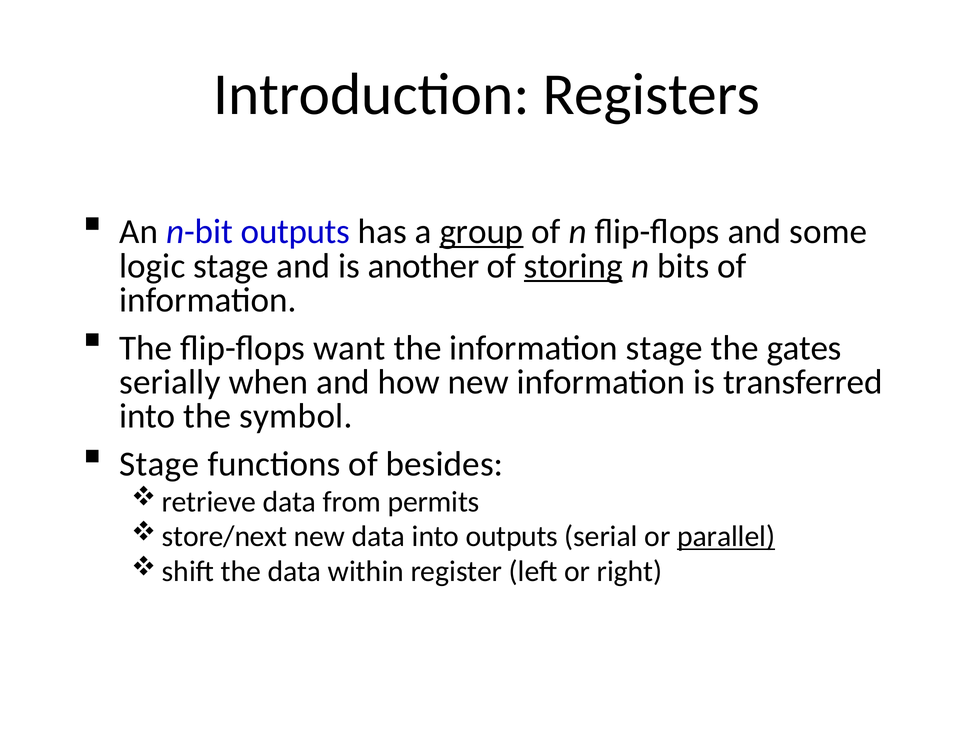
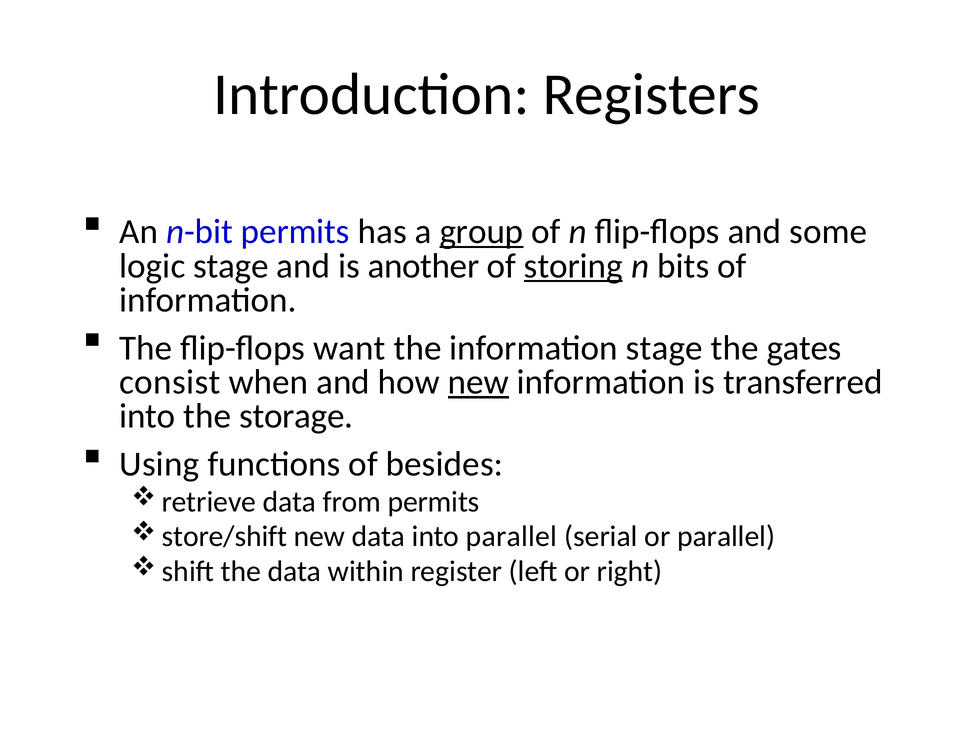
n-bit outputs: outputs -> permits
serially: serially -> consist
new at (478, 382) underline: none -> present
symbol: symbol -> storage
Stage at (159, 464): Stage -> Using
store/next: store/next -> store/shift
into outputs: outputs -> parallel
parallel at (726, 536) underline: present -> none
